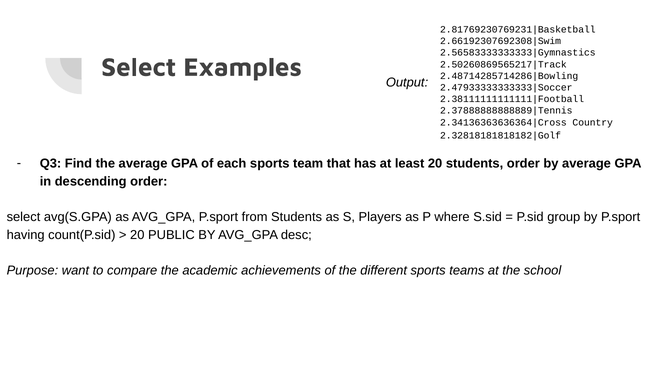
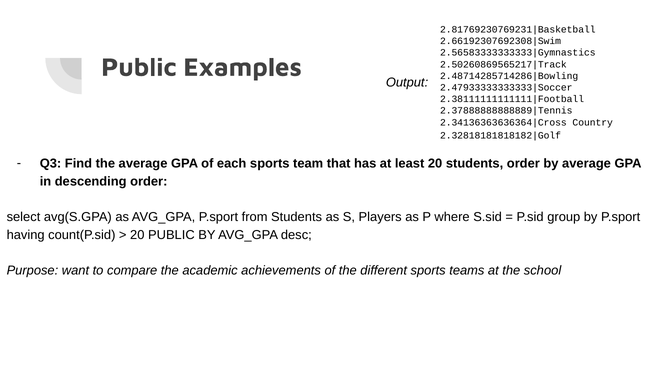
Select at (139, 67): Select -> Public
